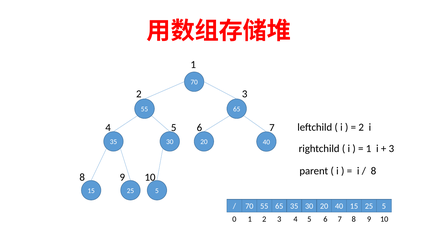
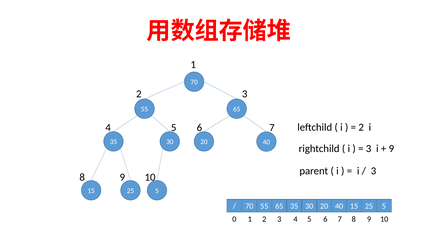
1 at (369, 148): 1 -> 3
3 at (391, 148): 3 -> 9
8 at (373, 171): 8 -> 3
